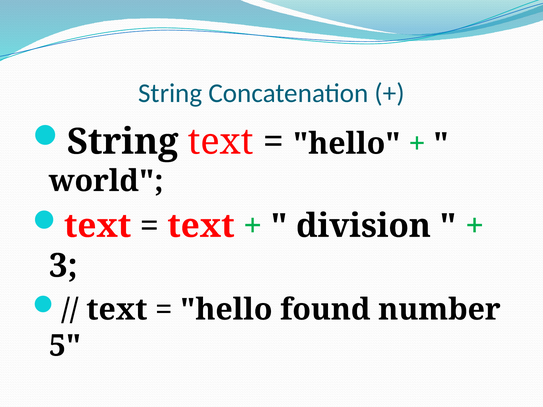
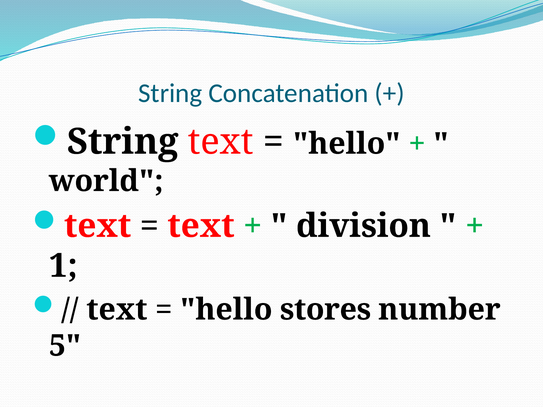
3: 3 -> 1
found: found -> stores
